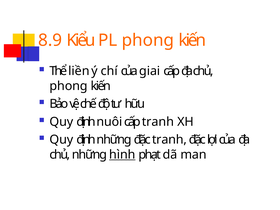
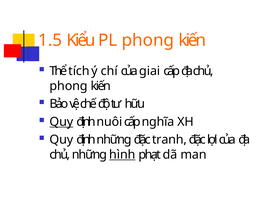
8.9: 8.9 -> 1.5
liền: liền -> tích
Quy at (61, 122) underline: none -> present
cấp tranh: tranh -> nghĩa
